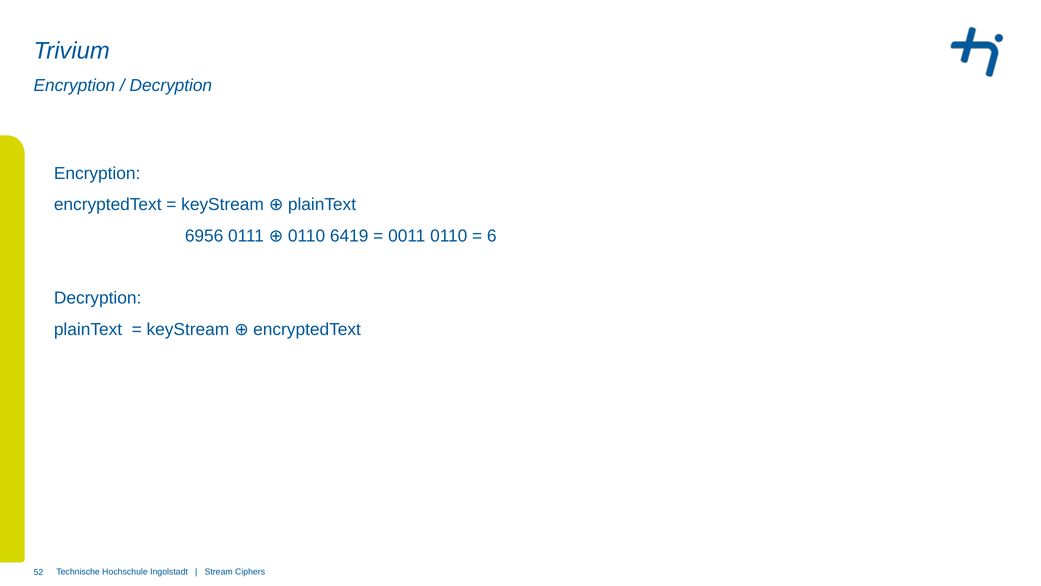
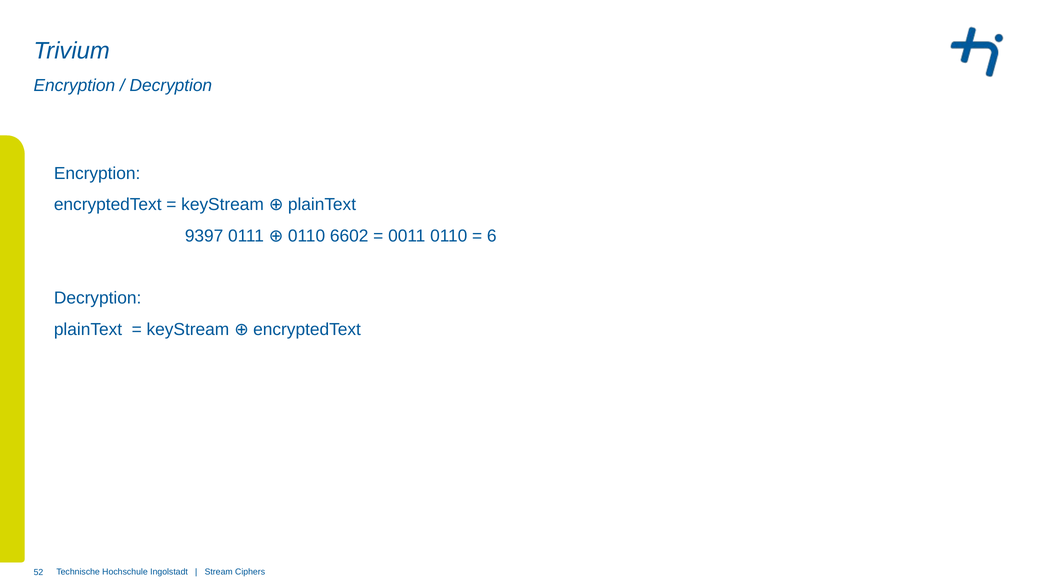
6956: 6956 -> 9397
6419: 6419 -> 6602
